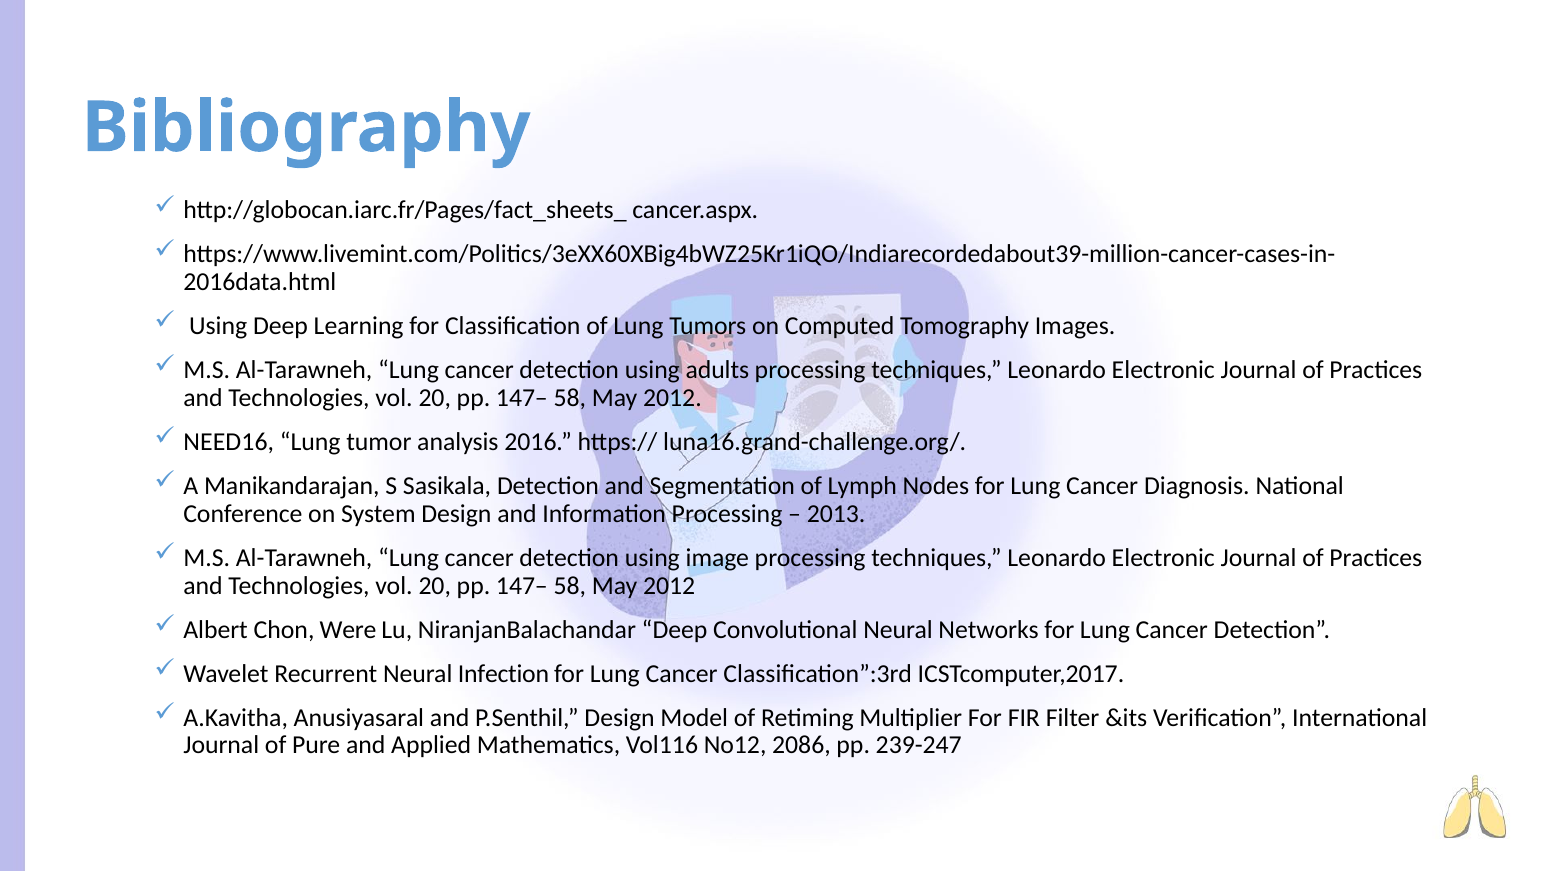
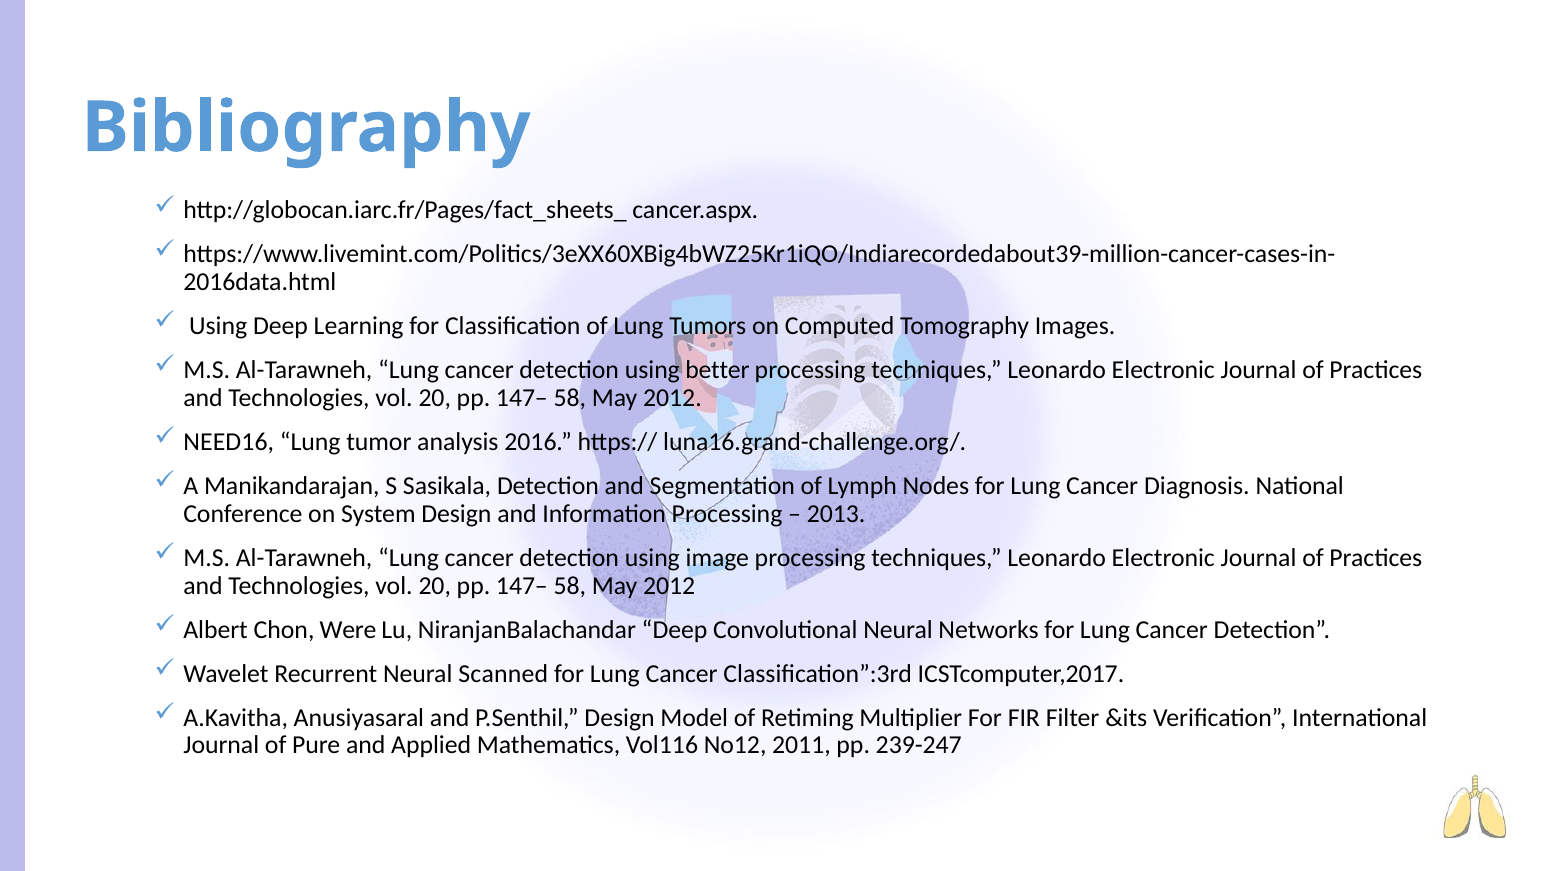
adults: adults -> better
Infection: Infection -> Scanned
2086: 2086 -> 2011
